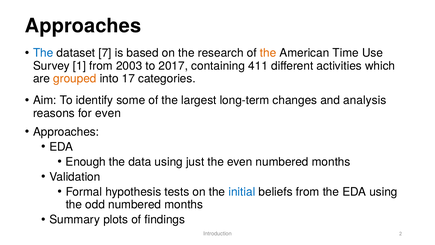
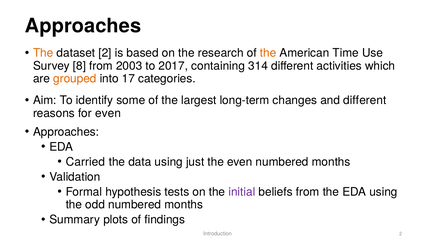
The at (43, 53) colour: blue -> orange
dataset 7: 7 -> 2
1: 1 -> 8
411: 411 -> 314
and analysis: analysis -> different
Enough: Enough -> Carried
initial colour: blue -> purple
